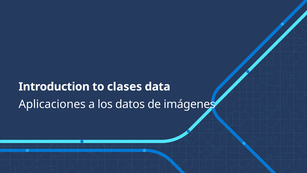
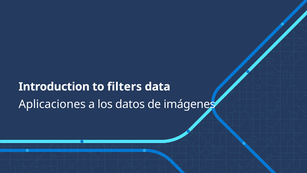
clases: clases -> filters
